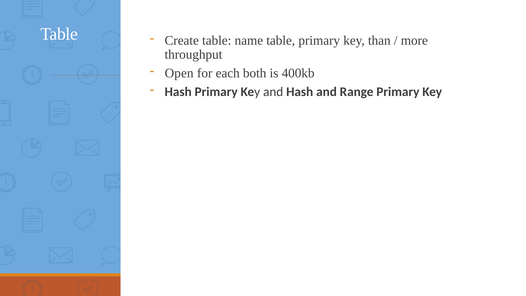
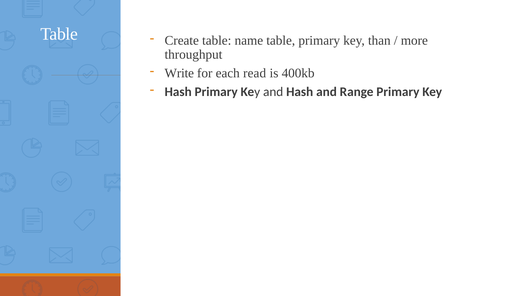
Open: Open -> Write
both: both -> read
